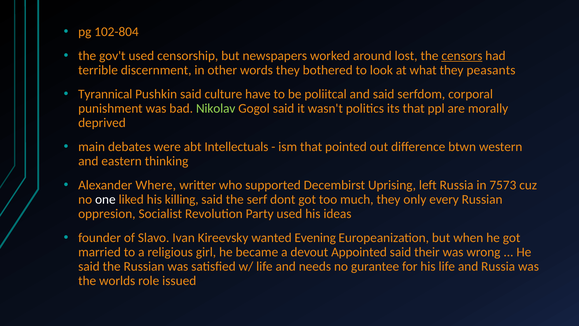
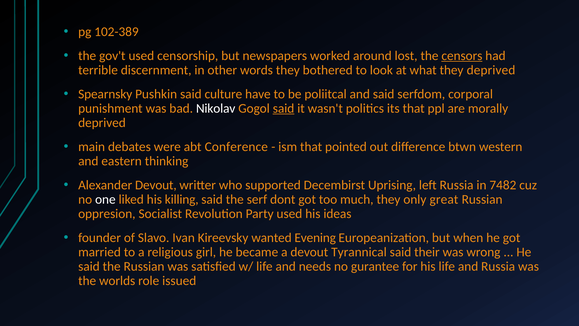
102-804: 102-804 -> 102-389
they peasants: peasants -> deprived
Tyrannical: Tyrannical -> Spearnsky
Nikolav colour: light green -> white
said at (284, 108) underline: none -> present
Intellectuals: Intellectuals -> Conference
Alexander Where: Where -> Devout
7573: 7573 -> 7482
every: every -> great
Appointed: Appointed -> Tyrannical
